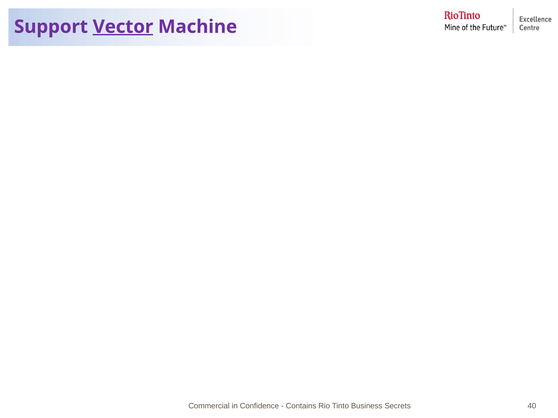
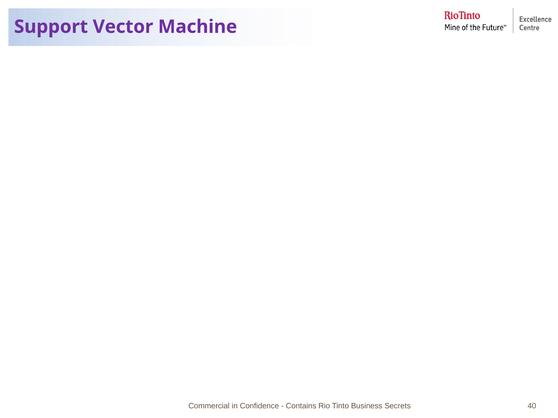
Vector underline: present -> none
